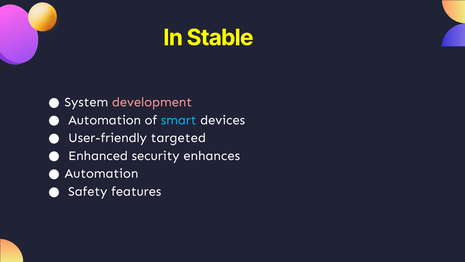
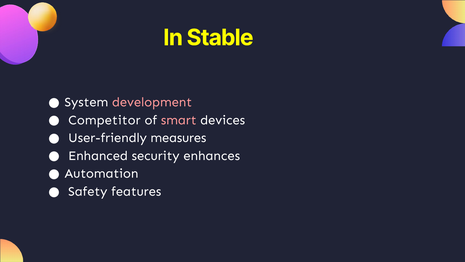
Automation at (105, 120): Automation -> Competitor
smart colour: light blue -> pink
targeted: targeted -> measures
